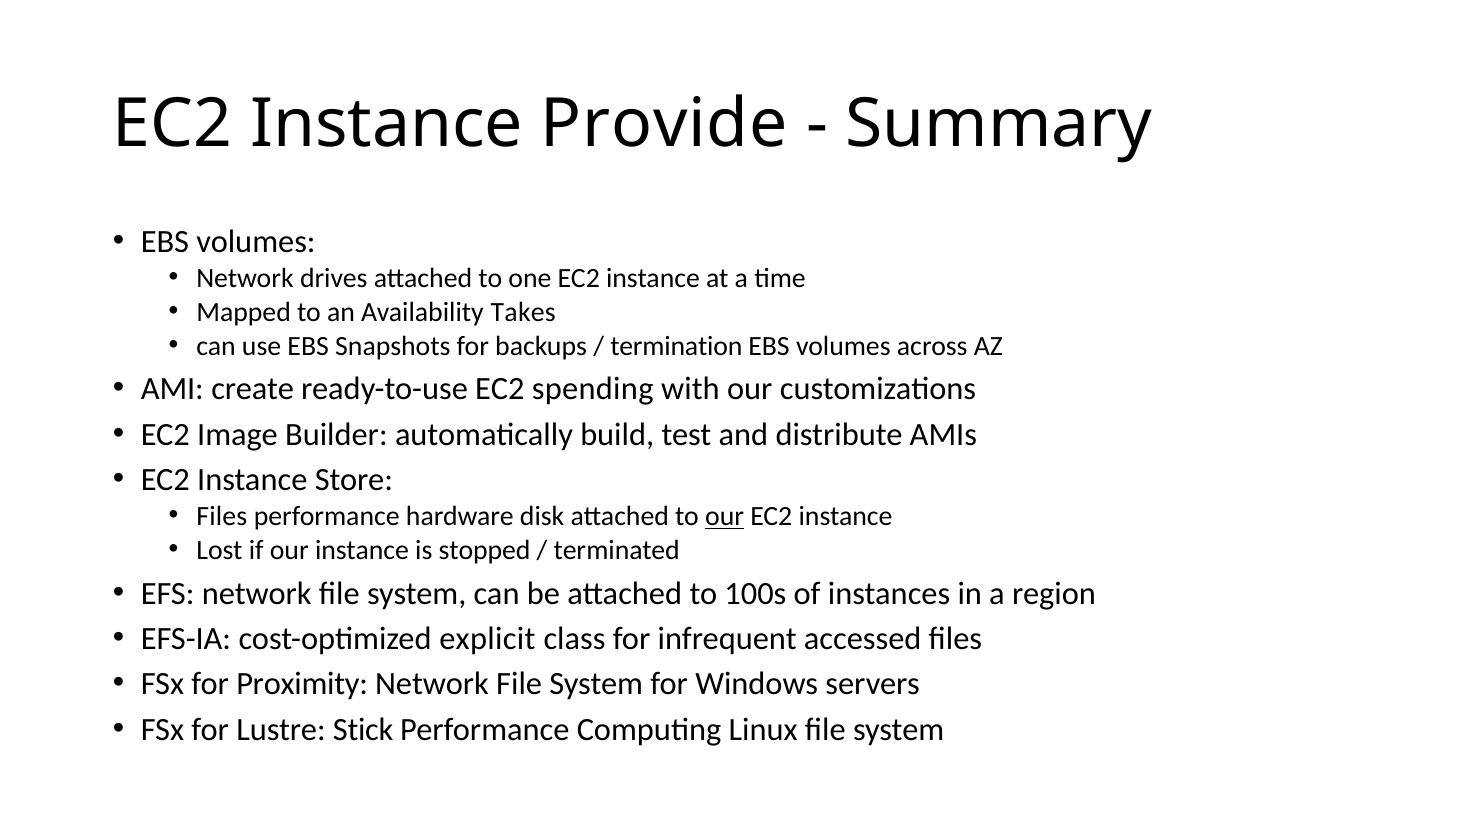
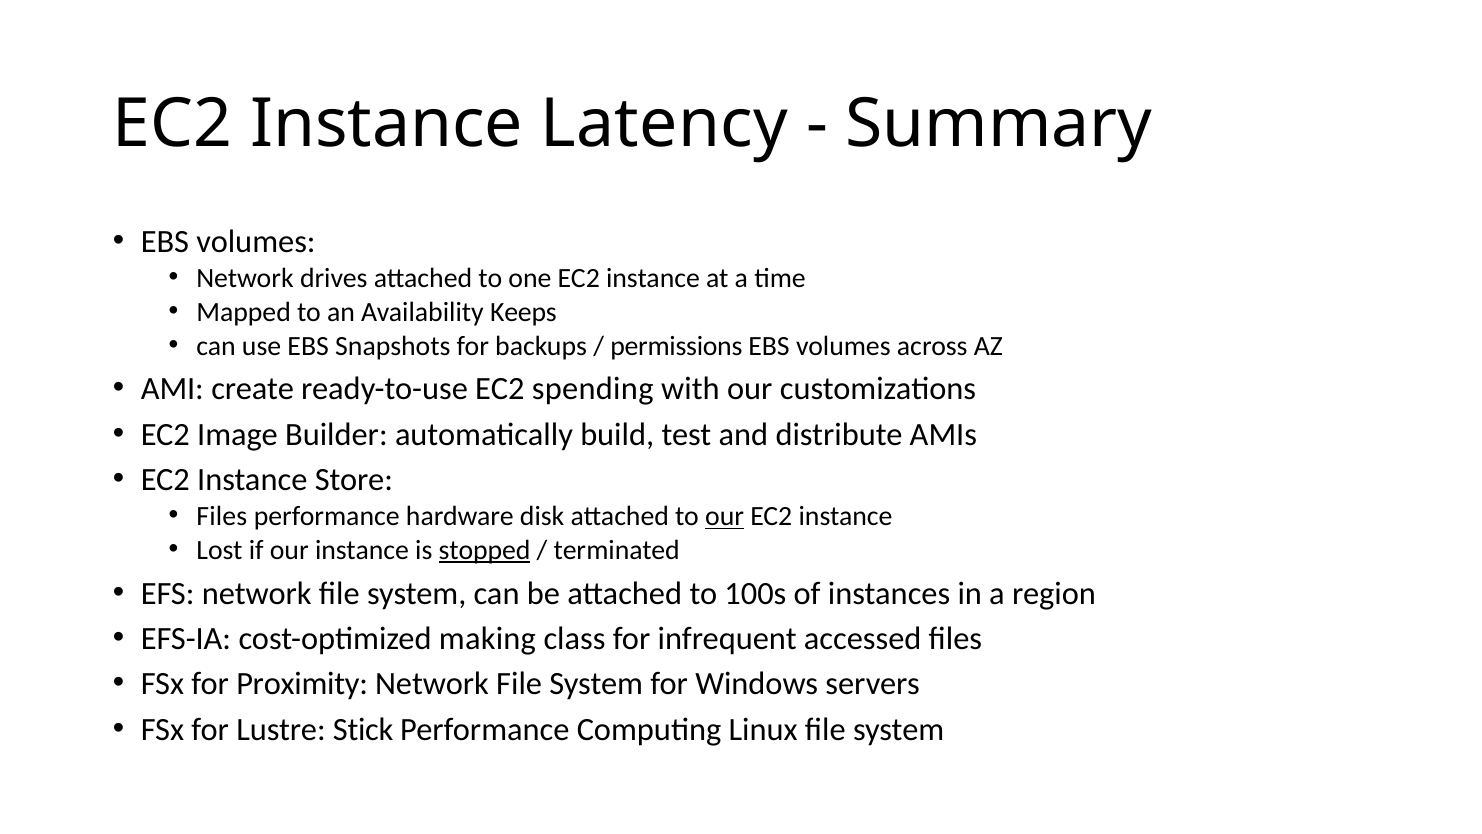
Provide: Provide -> Latency
Takes: Takes -> Keeps
termination: termination -> permissions
stopped underline: none -> present
explicit: explicit -> making
